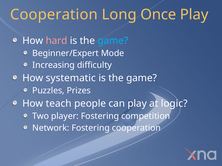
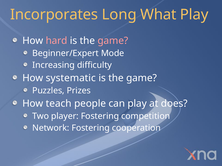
Cooperation at (54, 15): Cooperation -> Incorporates
Once: Once -> What
game at (113, 41) colour: light blue -> pink
logic: logic -> does
